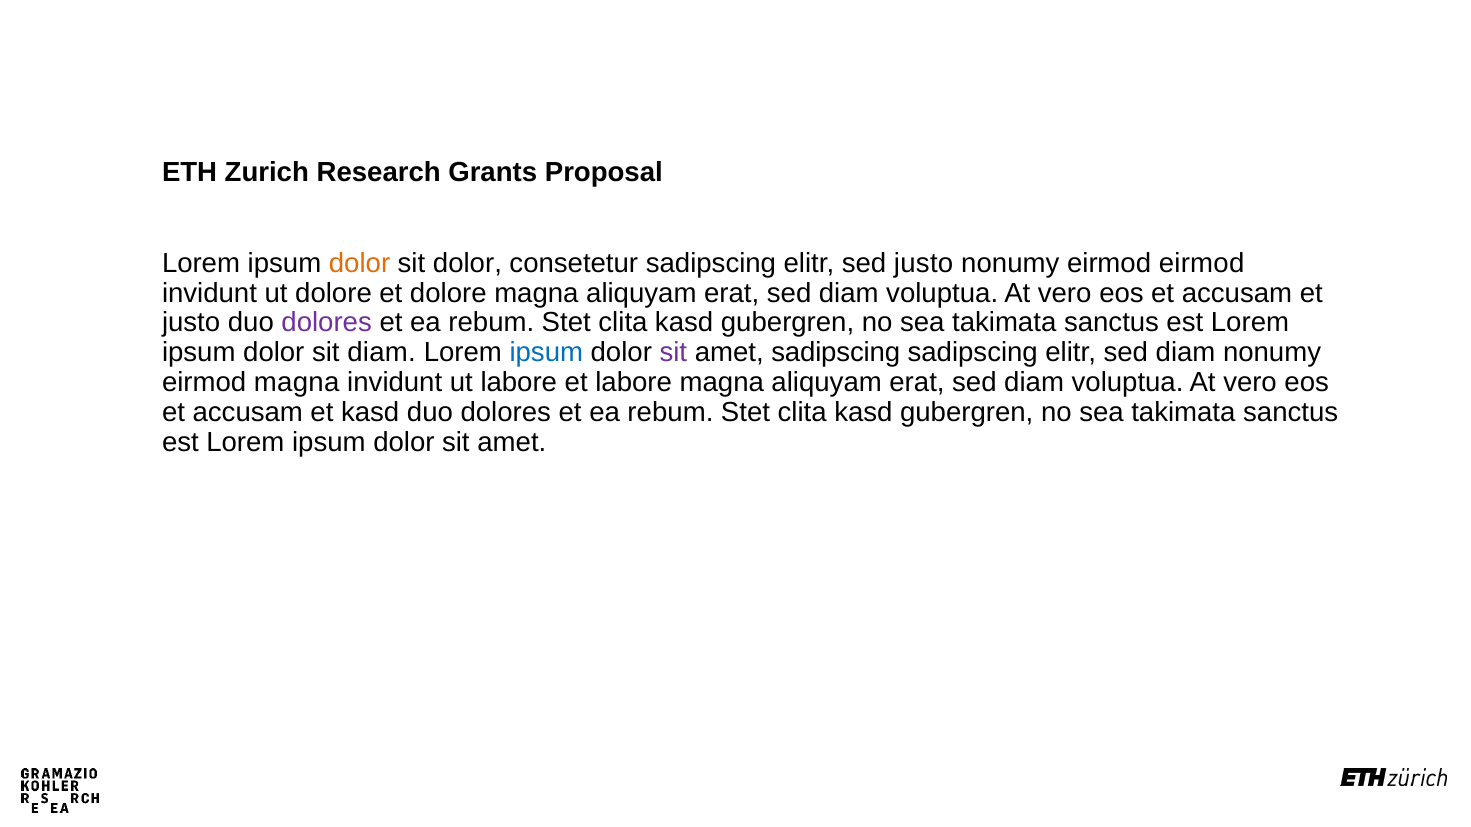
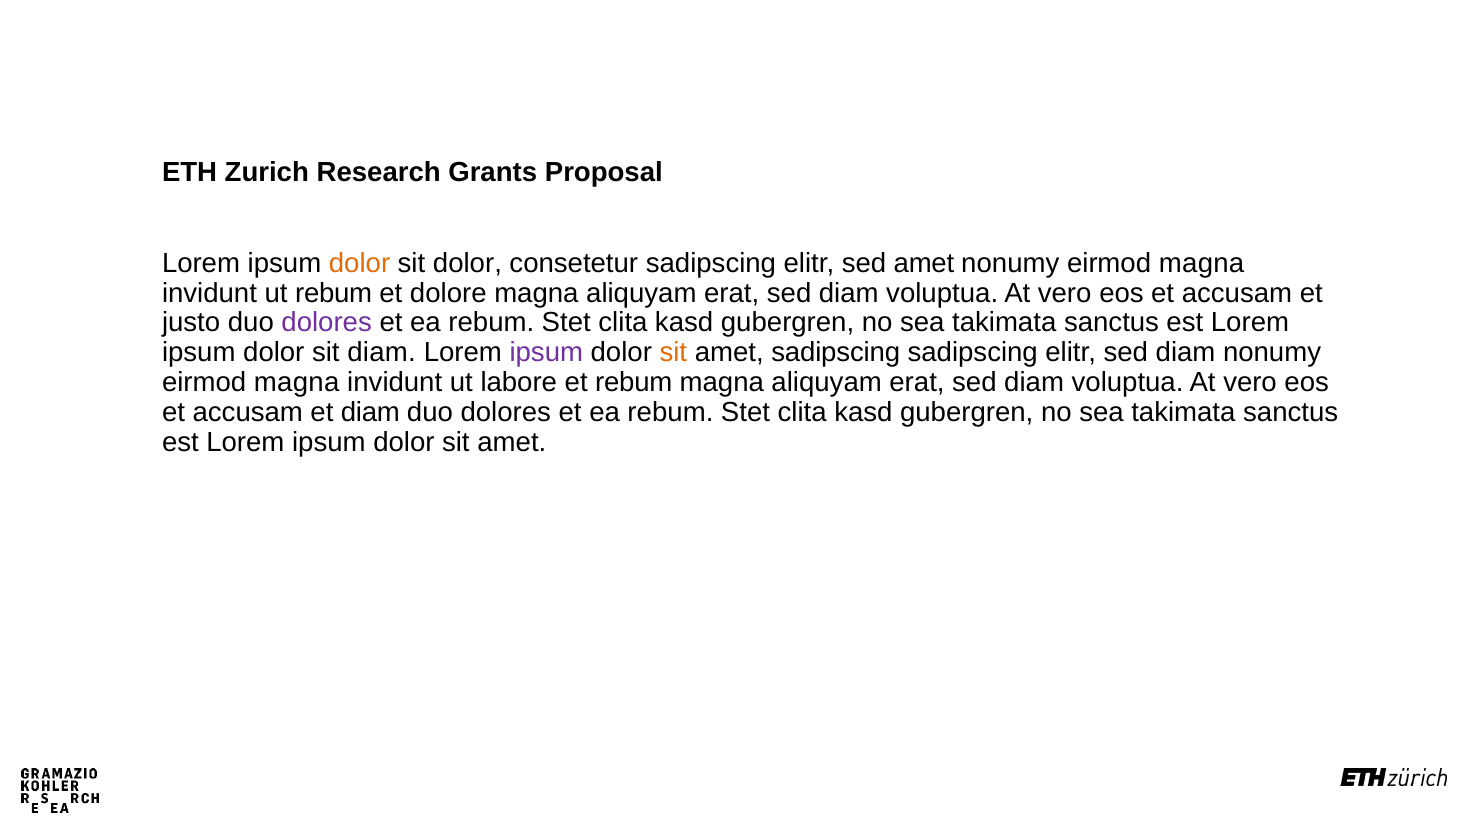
sed justo: justo -> amet
eirmod at (1202, 263): eirmod -> magna
ut dolore: dolore -> rebum
ipsum at (546, 353) colour: blue -> purple
sit at (673, 353) colour: purple -> orange
et labore: labore -> rebum
et kasd: kasd -> diam
